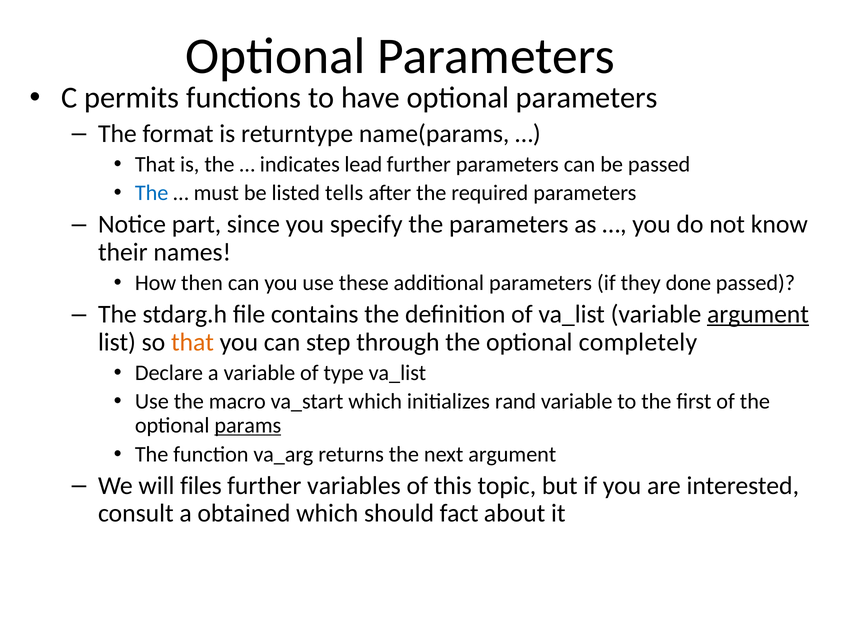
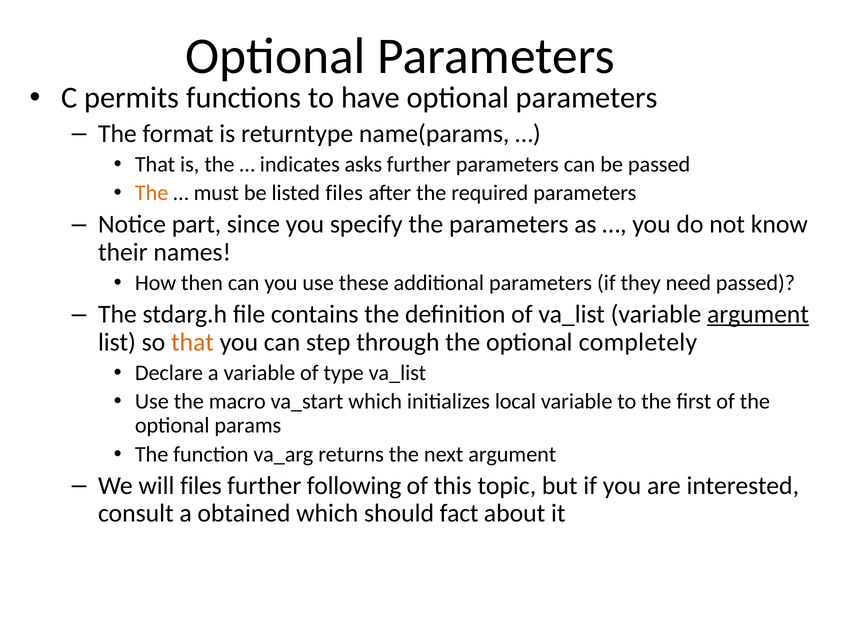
lead: lead -> asks
The at (152, 193) colour: blue -> orange
listed tells: tells -> files
done: done -> need
rand: rand -> local
params underline: present -> none
variables: variables -> following
